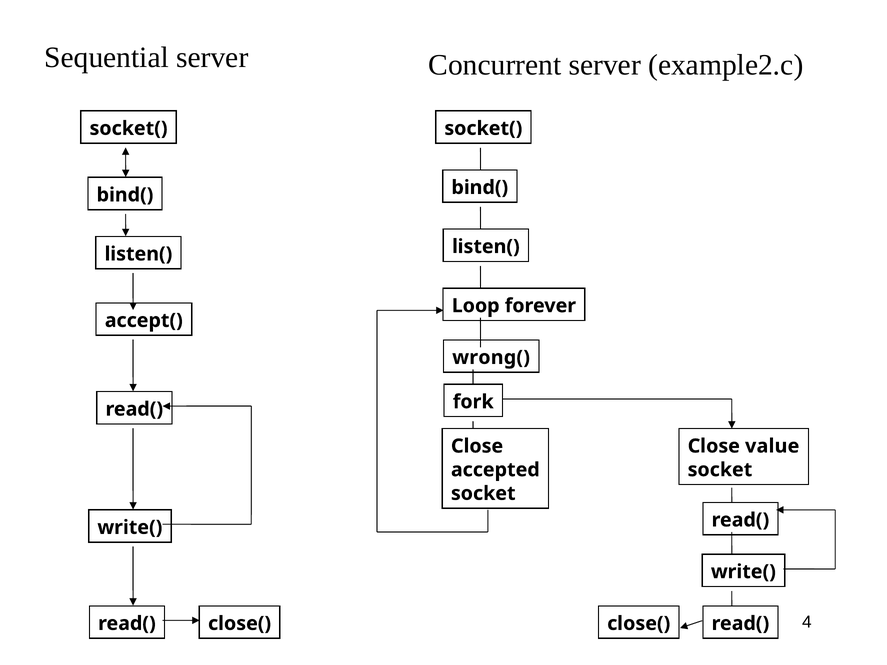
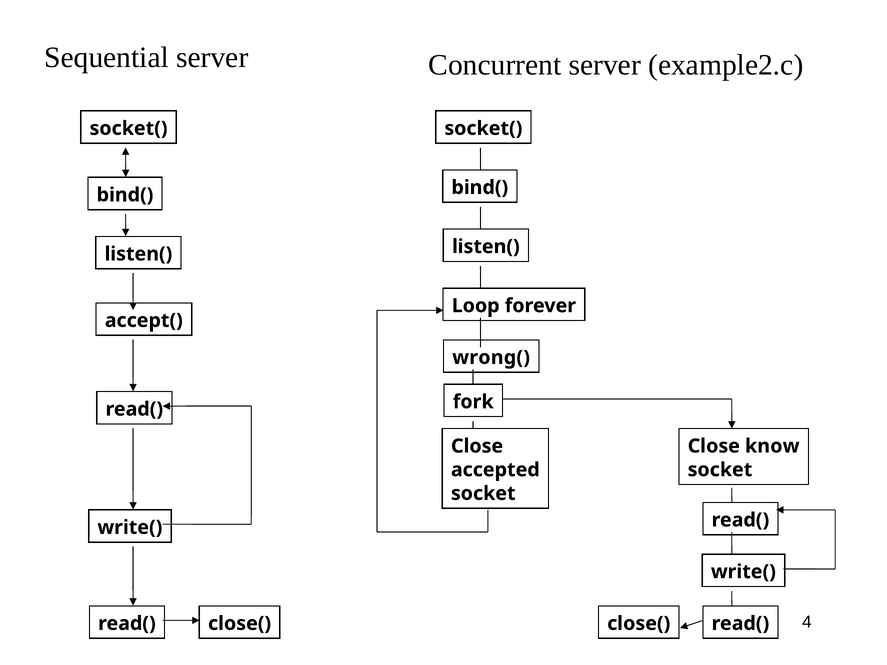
value: value -> know
